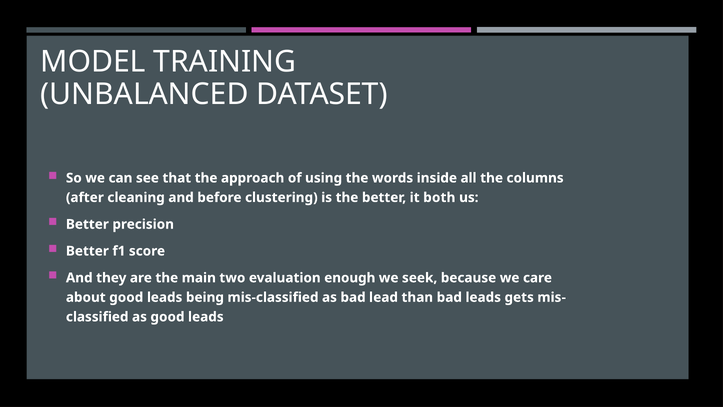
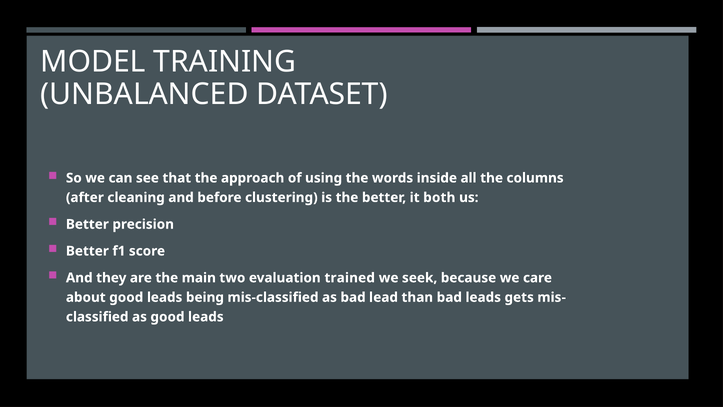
enough: enough -> trained
